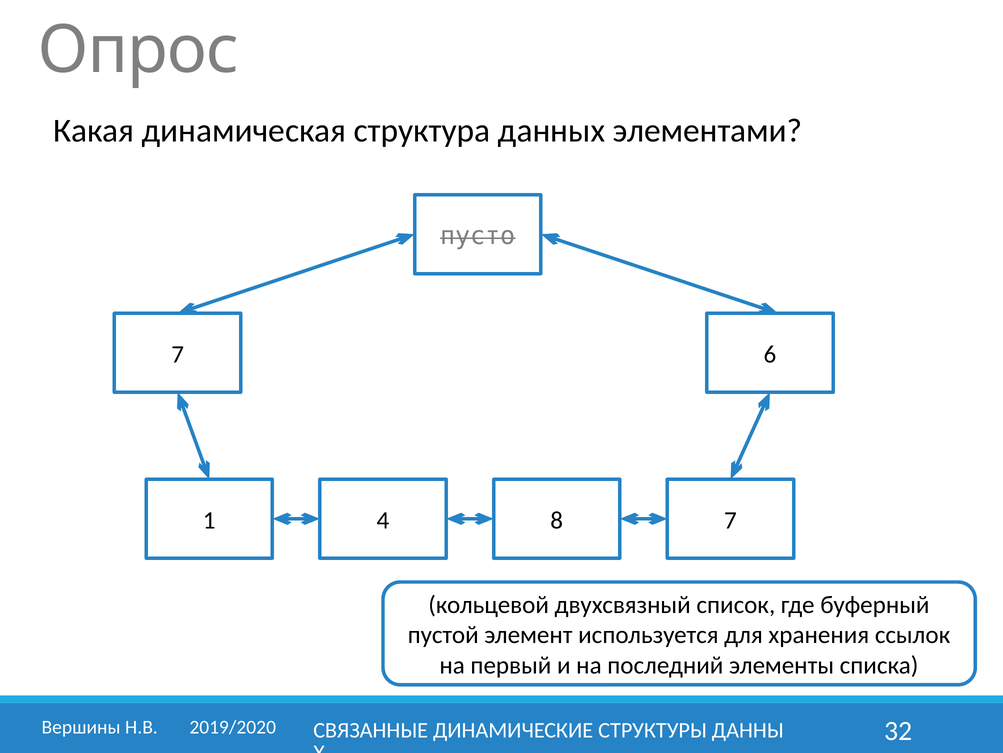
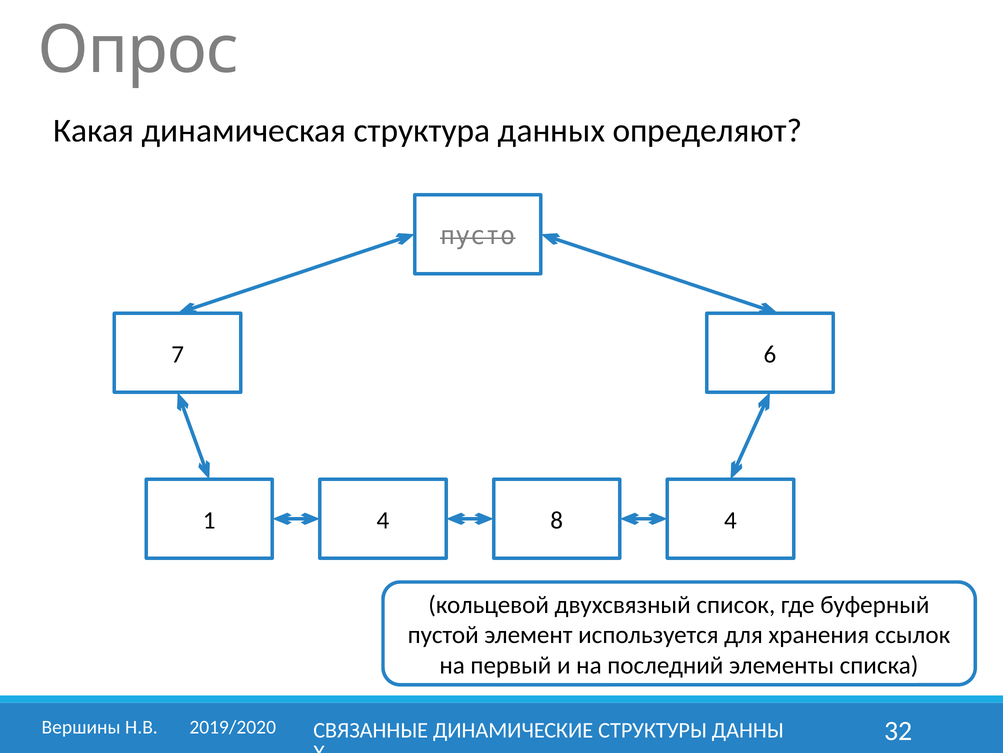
элементами: элементами -> определяют
8 7: 7 -> 4
